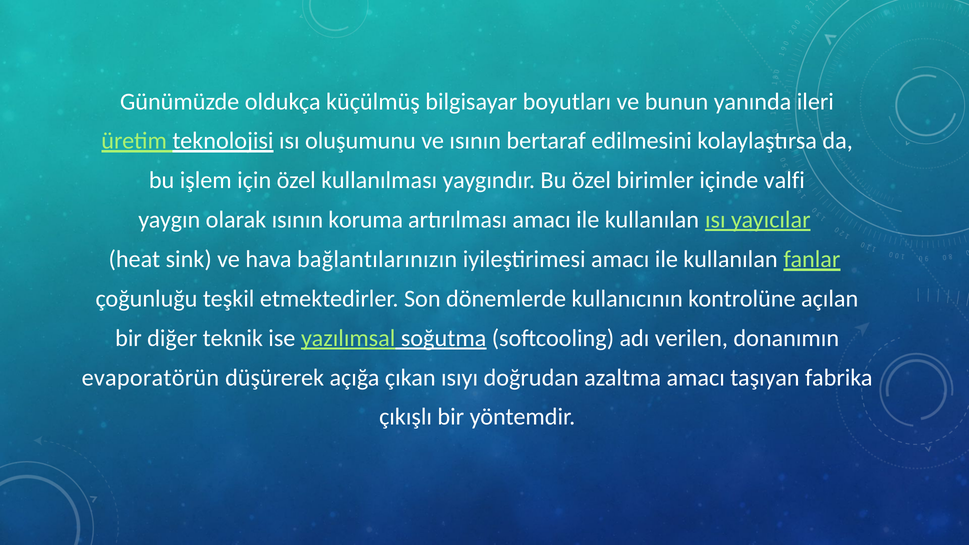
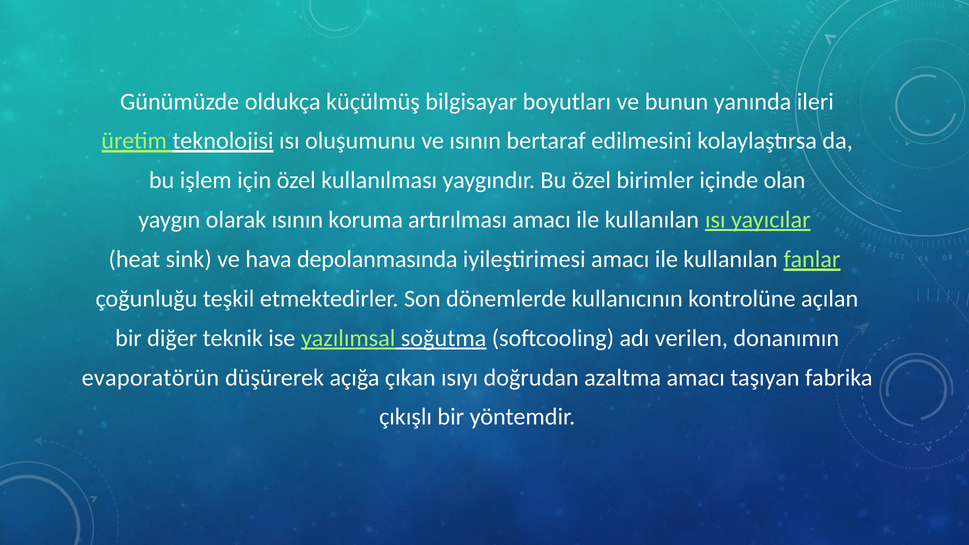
valfi: valfi -> olan
bağlantılarınızın: bağlantılarınızın -> depolanmasında
